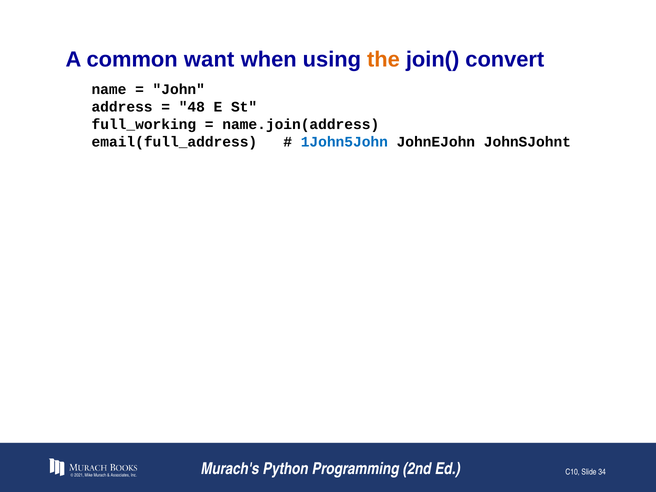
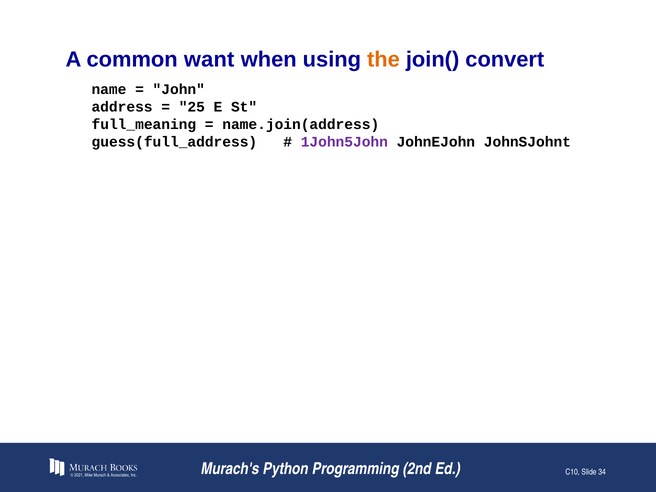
48: 48 -> 25
full_working: full_working -> full_meaning
email(full_address: email(full_address -> guess(full_address
1John5John colour: blue -> purple
